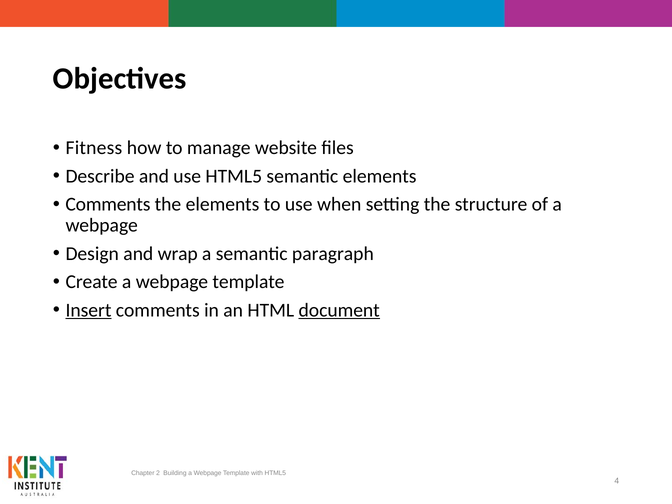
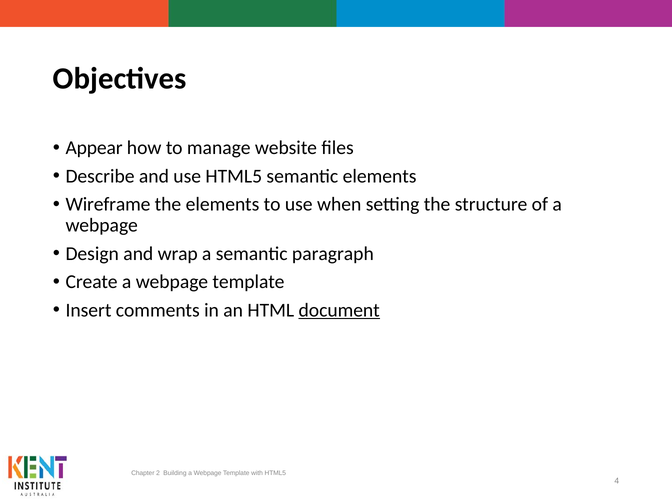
Fitness: Fitness -> Appear
Comments at (108, 204): Comments -> Wireframe
Insert underline: present -> none
